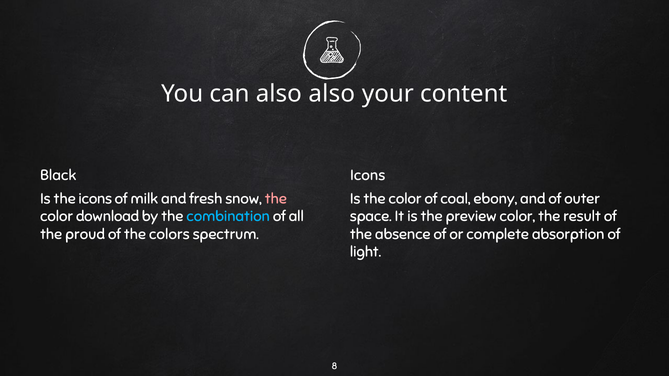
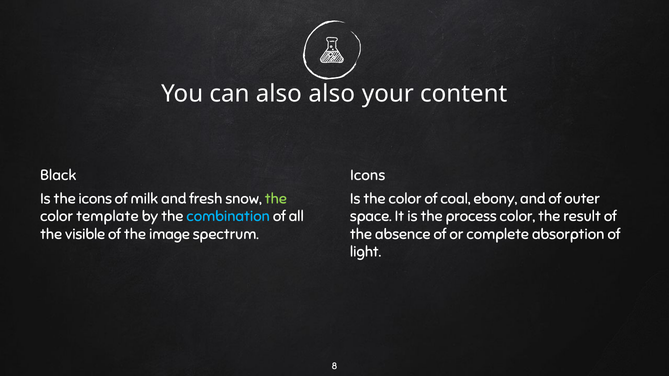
the at (276, 199) colour: pink -> light green
download: download -> template
preview: preview -> process
proud: proud -> visible
colors: colors -> image
